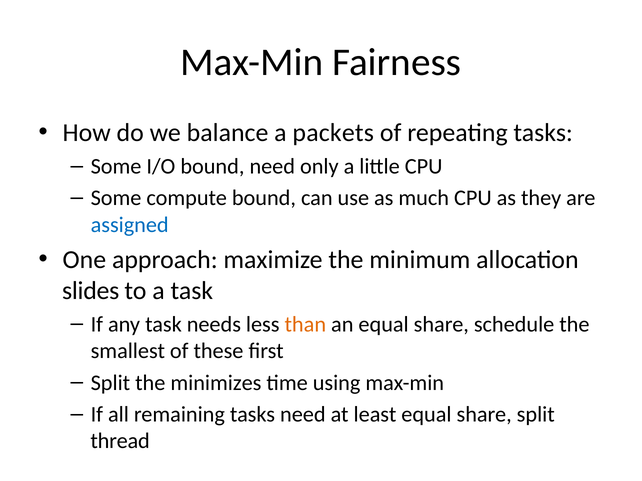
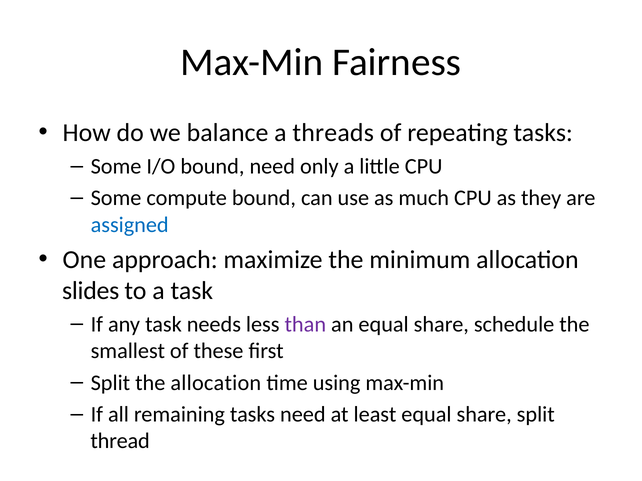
packets: packets -> threads
than colour: orange -> purple
the minimizes: minimizes -> allocation
